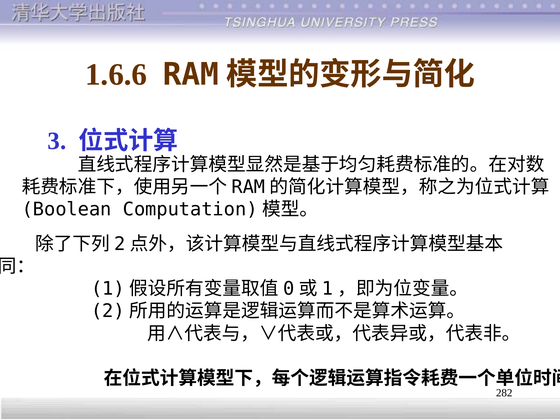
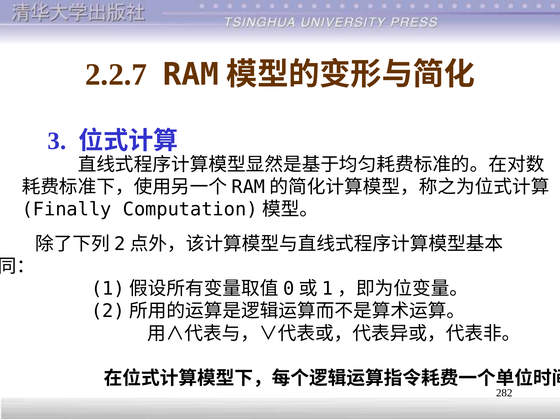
1.6.6: 1.6.6 -> 2.2.7
Boolean: Boolean -> Finally
